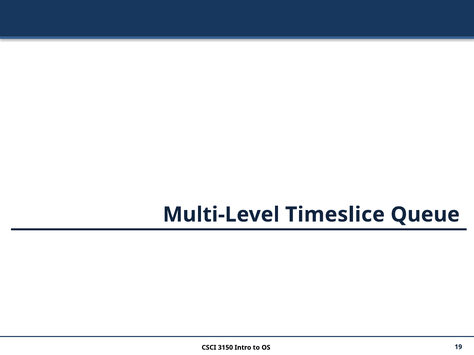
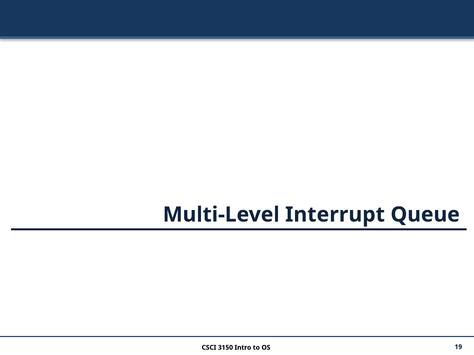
Timeslice: Timeslice -> Interrupt
